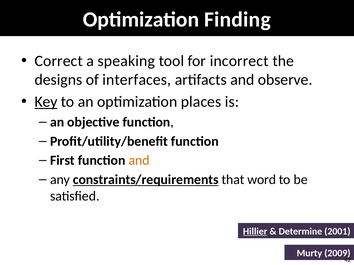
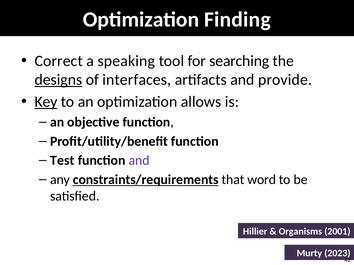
incorrect: incorrect -> searching
designs underline: none -> present
observe: observe -> provide
places: places -> allows
First: First -> Test
and at (139, 161) colour: orange -> purple
Hillier underline: present -> none
Determine: Determine -> Organisms
2009: 2009 -> 2023
